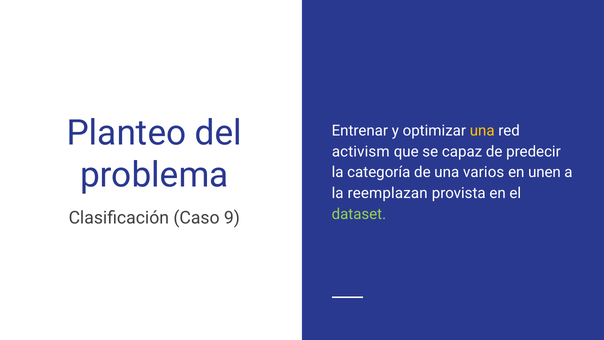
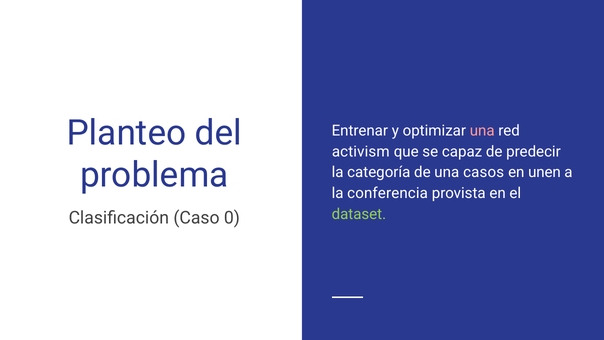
una at (482, 131) colour: yellow -> pink
varios: varios -> casos
reemplazan: reemplazan -> conferencia
9: 9 -> 0
